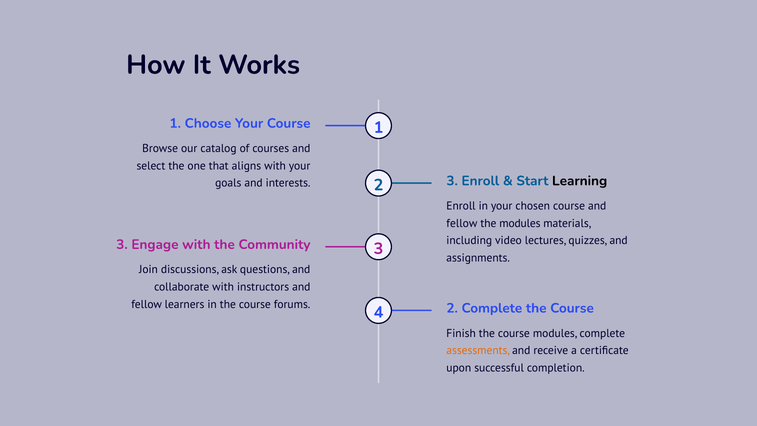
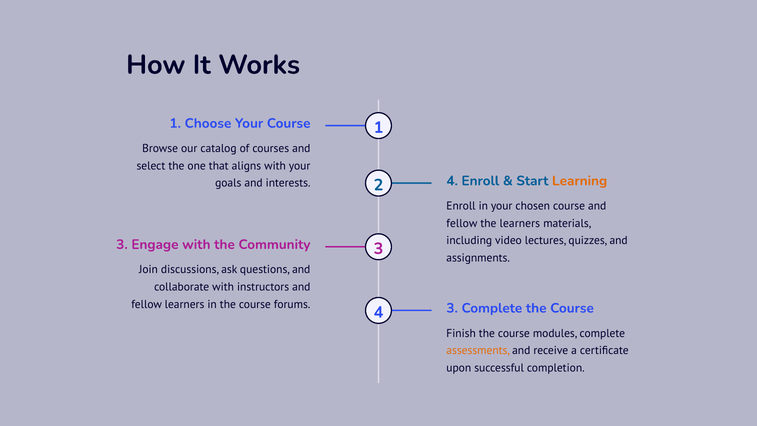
2 3: 3 -> 4
Learning colour: black -> orange
the modules: modules -> learners
4 2: 2 -> 3
